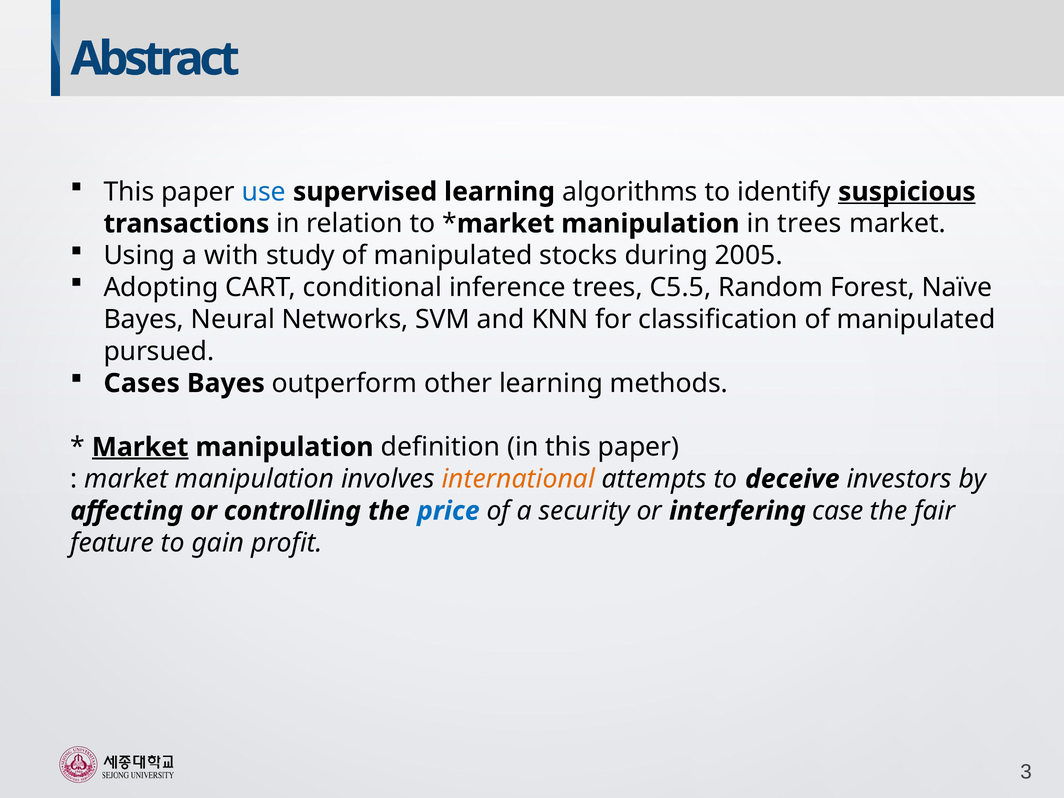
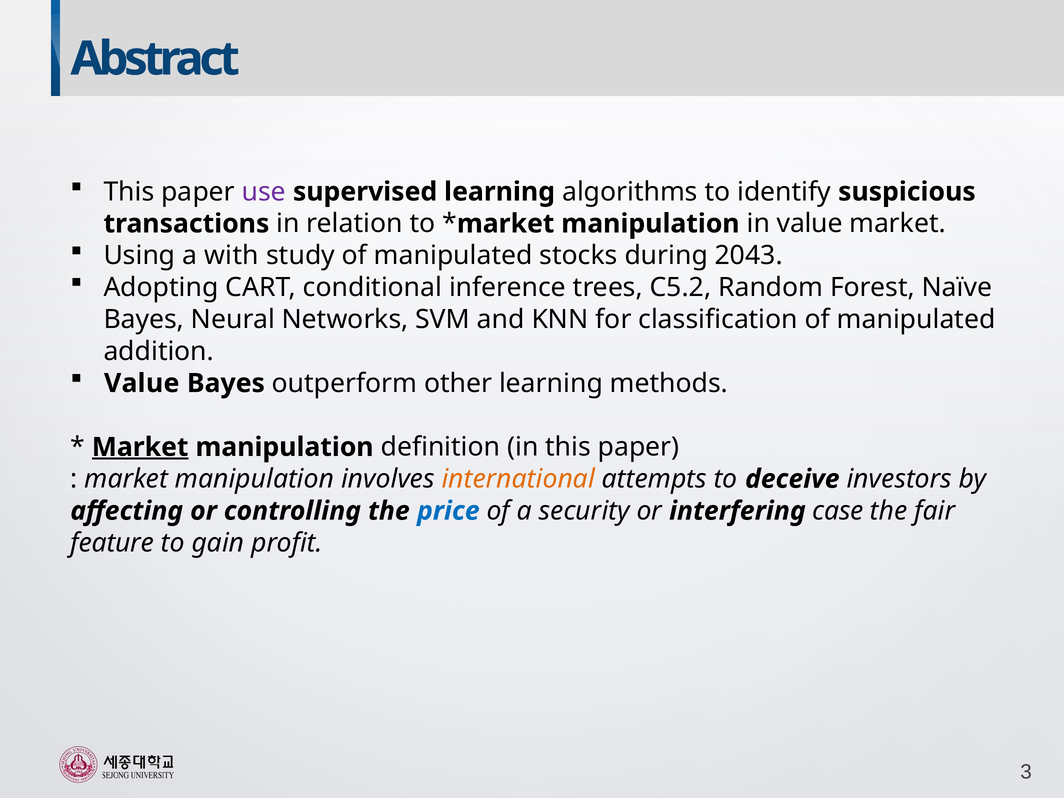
use colour: blue -> purple
suspicious underline: present -> none
in trees: trees -> value
2005: 2005 -> 2043
C5.5: C5.5 -> C5.2
pursued: pursued -> addition
Cases at (142, 383): Cases -> Value
